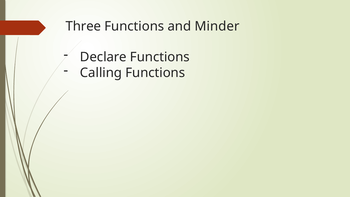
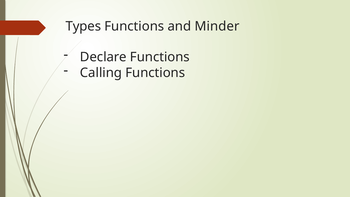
Three: Three -> Types
